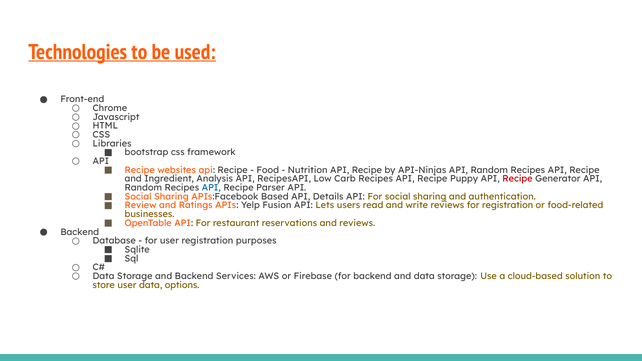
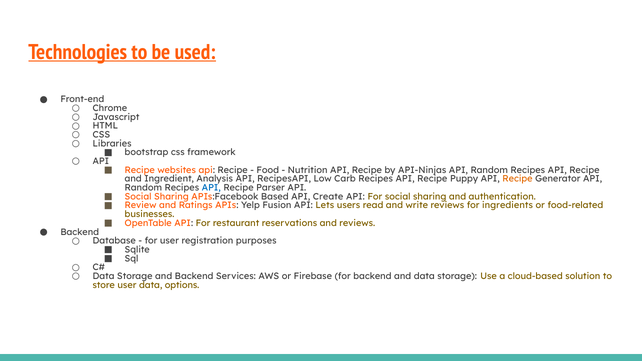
Recipe at (517, 179) colour: red -> orange
Details: Details -> Create
for registration: registration -> ingredients
